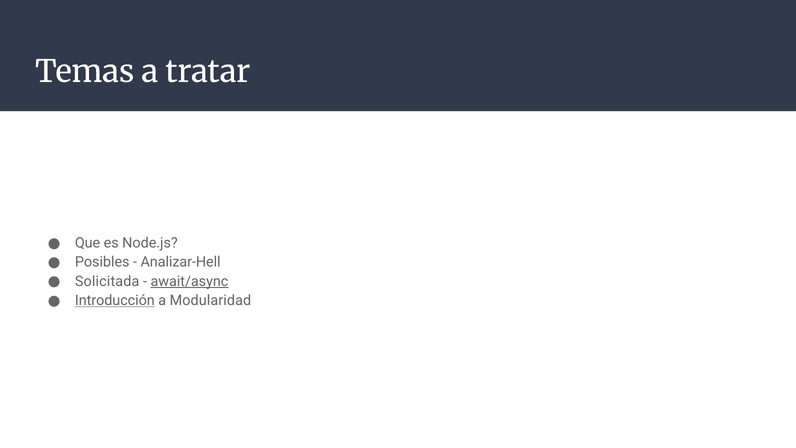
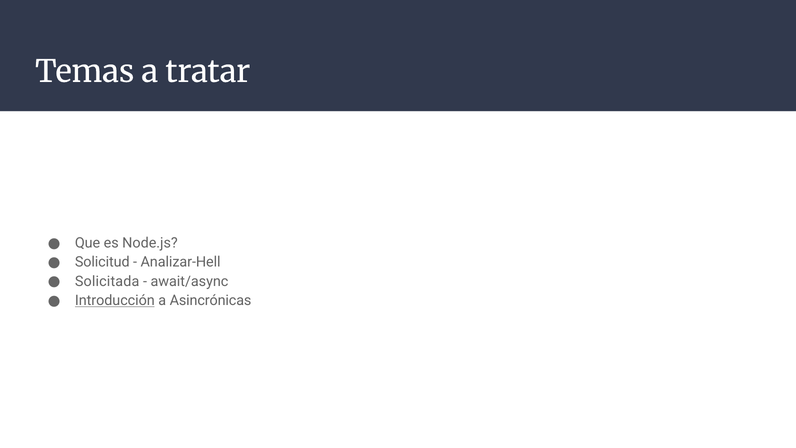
Posibles: Posibles -> Solicitud
await/async underline: present -> none
Modularidad: Modularidad -> Asincrónicas
